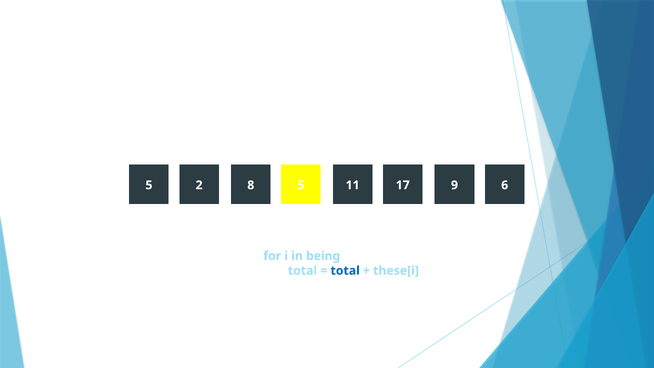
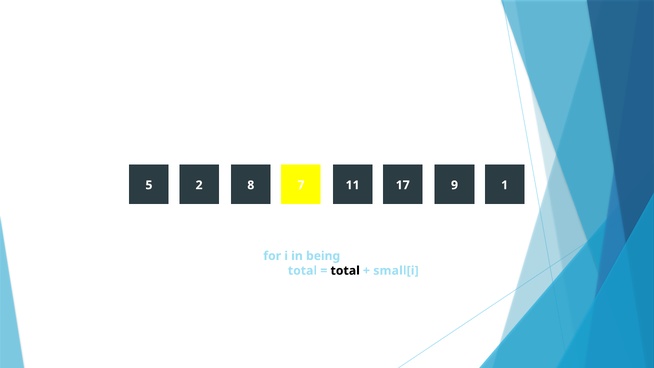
8 5: 5 -> 7
6: 6 -> 1
total at (345, 271) colour: blue -> black
these[i: these[i -> small[i
